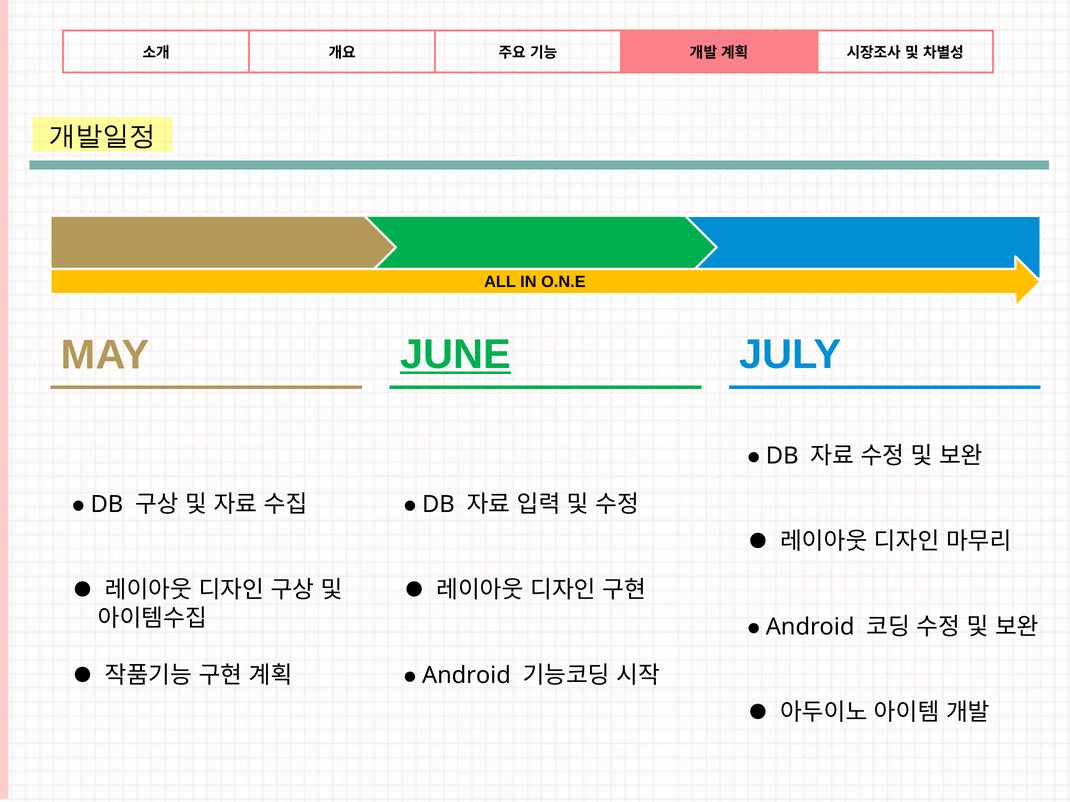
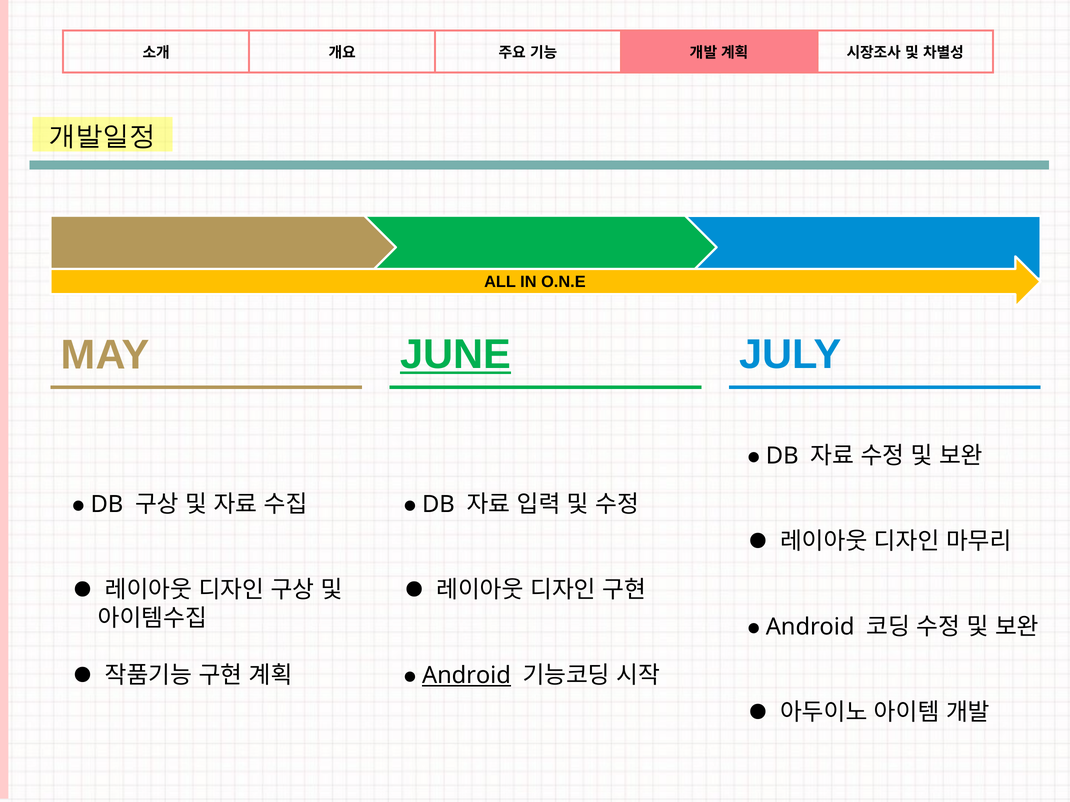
Android at (466, 676) underline: none -> present
